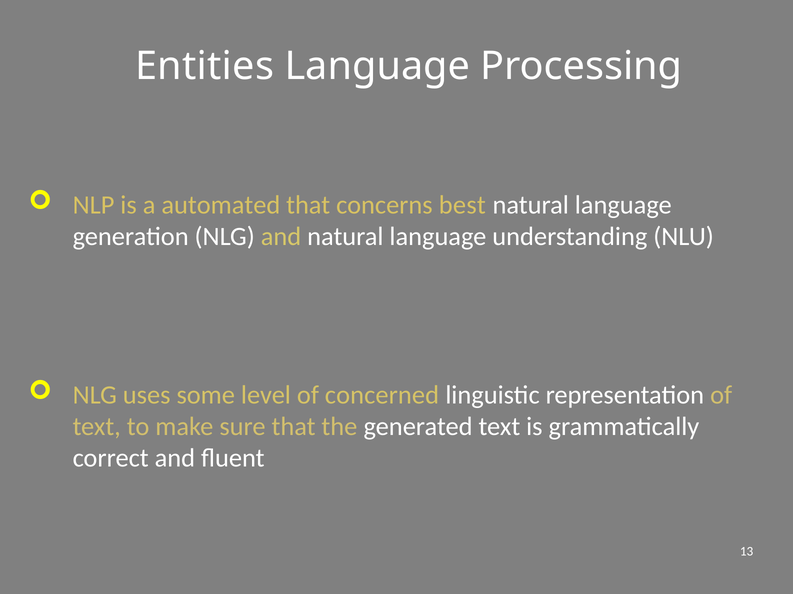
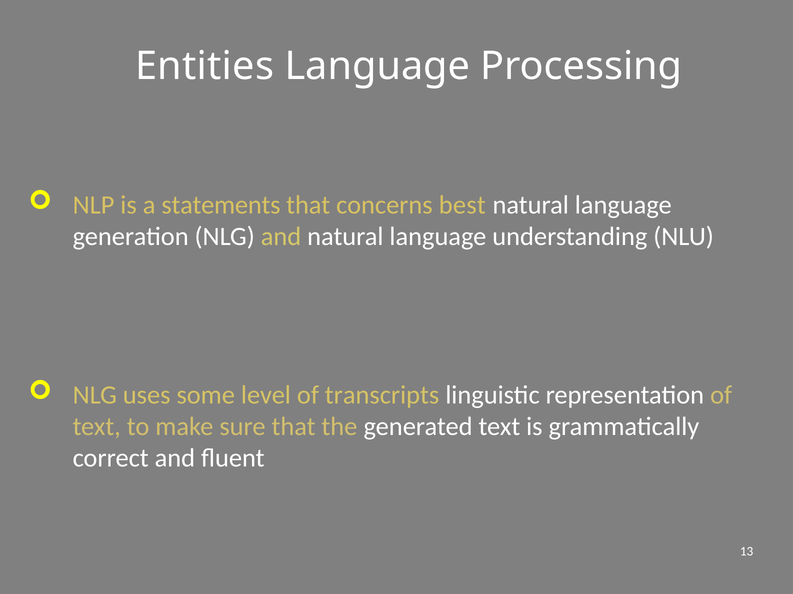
automated: automated -> statements
concerned: concerned -> transcripts
